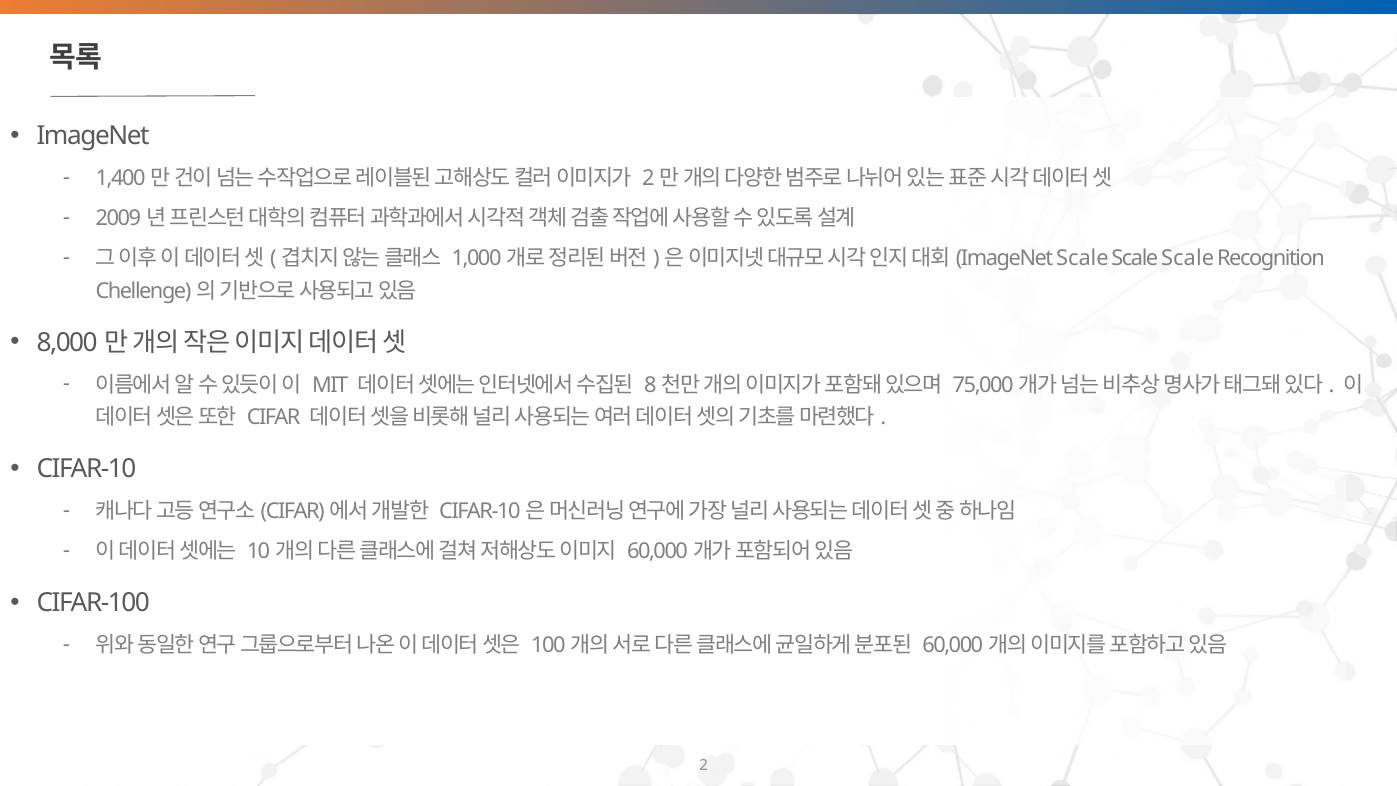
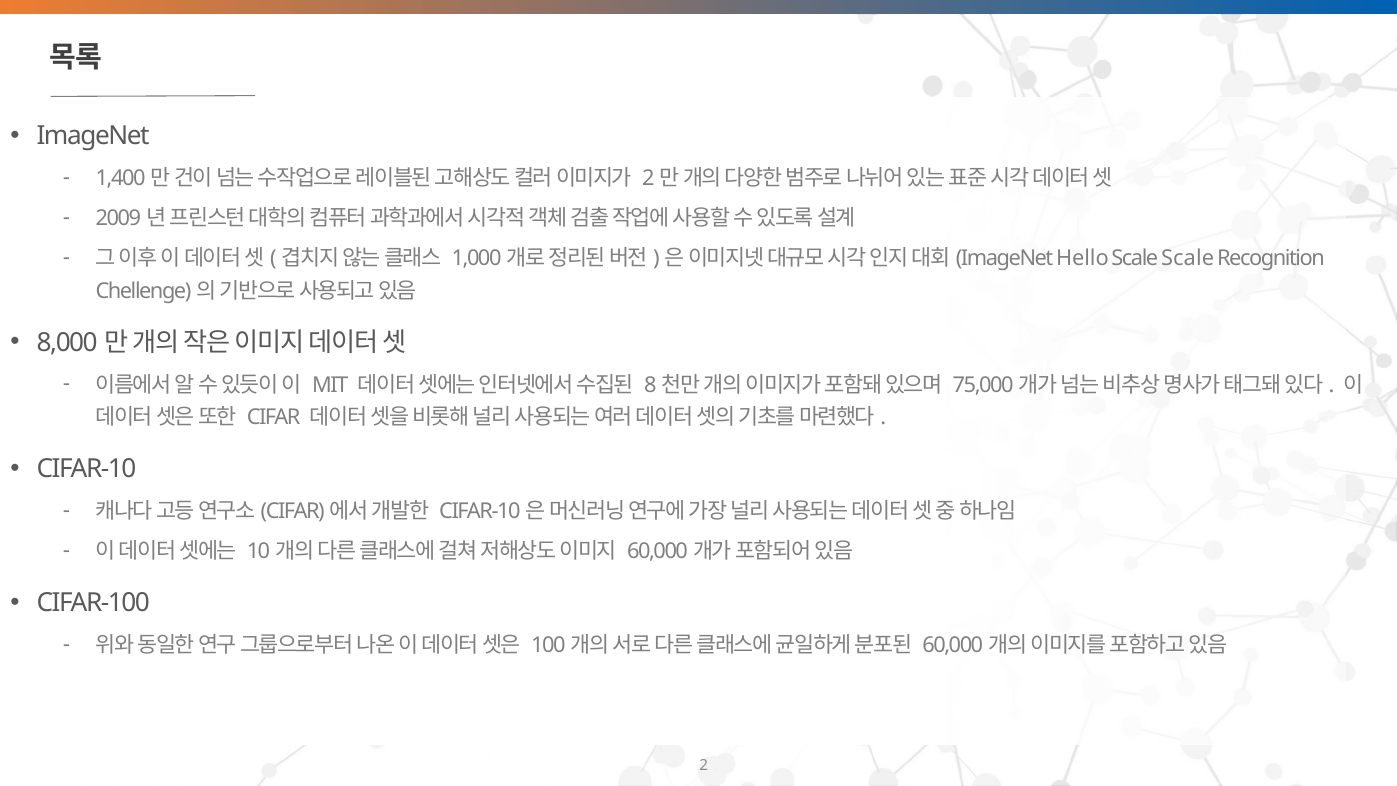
Scale at (1082, 258): Scale -> Hello
